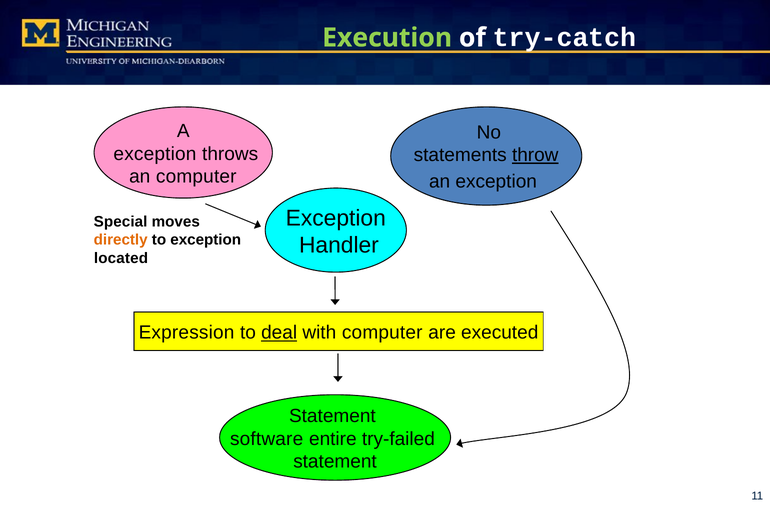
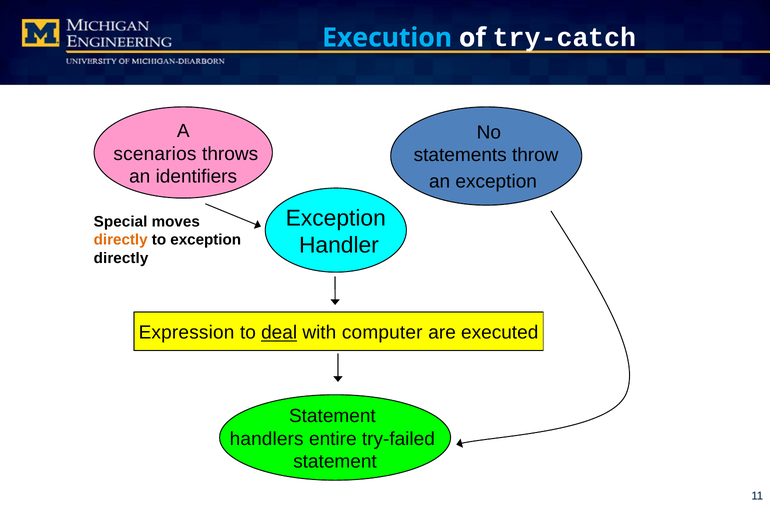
Execution colour: light green -> light blue
exception at (155, 154): exception -> scenarios
throw underline: present -> none
an computer: computer -> identifiers
located at (121, 258): located -> directly
software: software -> handlers
